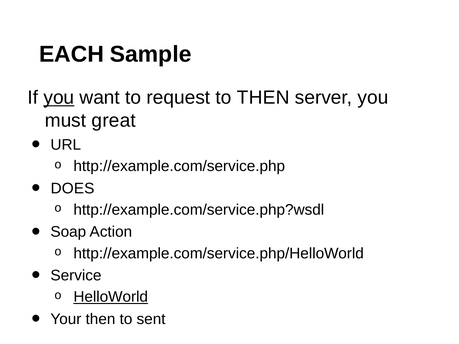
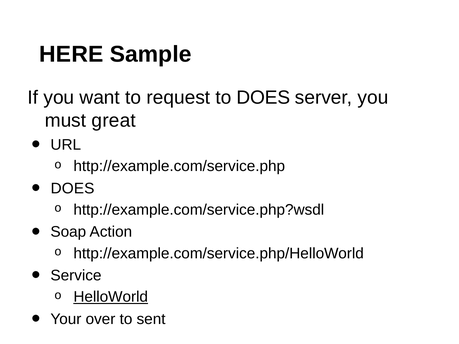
EACH: EACH -> HERE
you at (59, 98) underline: present -> none
to THEN: THEN -> DOES
Your then: then -> over
